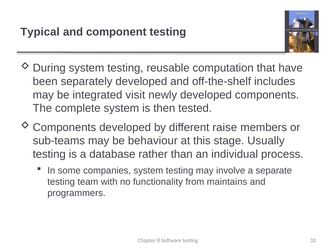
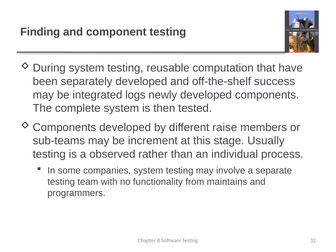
Typical: Typical -> Finding
includes: includes -> success
visit: visit -> logs
behaviour: behaviour -> increment
database: database -> observed
